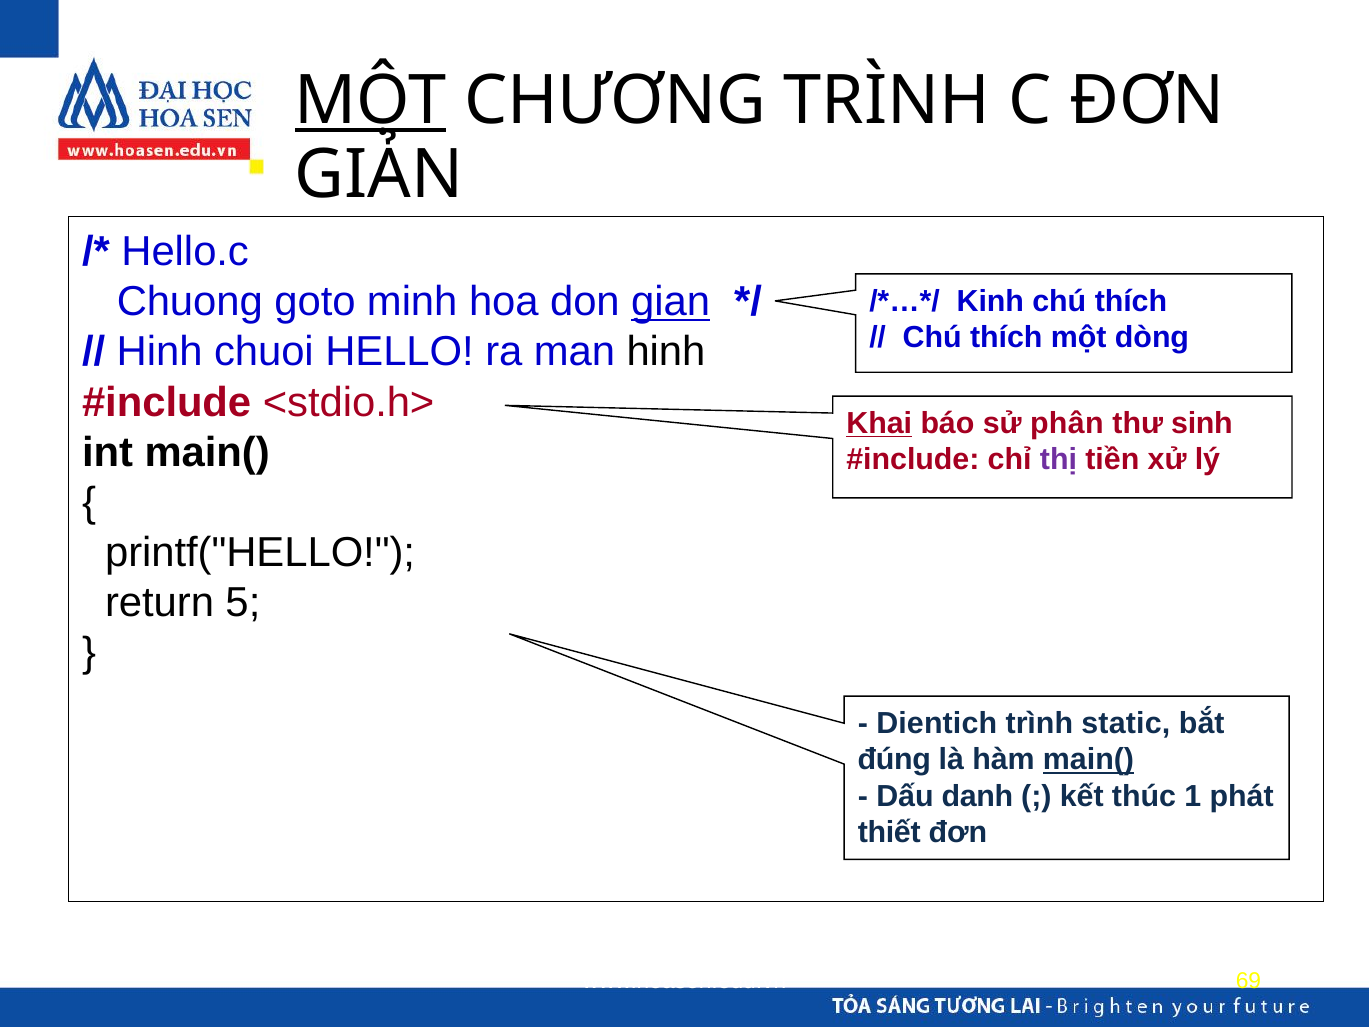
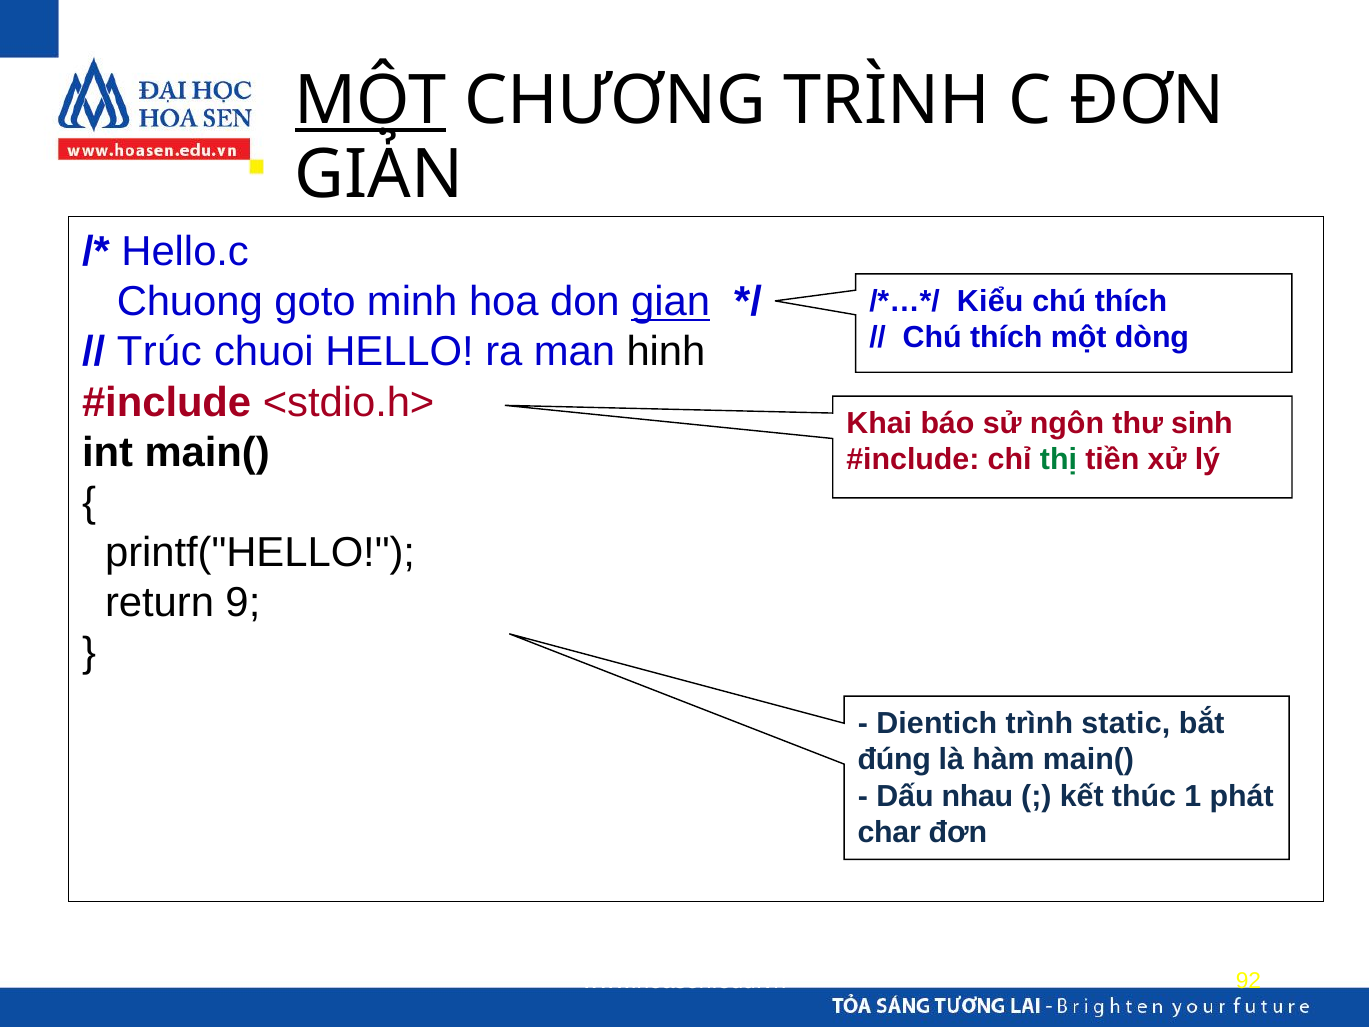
Kinh: Kinh -> Kiểu
Hinh at (160, 352): Hinh -> Trúc
Khai underline: present -> none
phân: phân -> ngôn
thị colour: purple -> green
5: 5 -> 9
main( at (1089, 760) underline: present -> none
danh: danh -> nhau
thiết: thiết -> char
69: 69 -> 92
